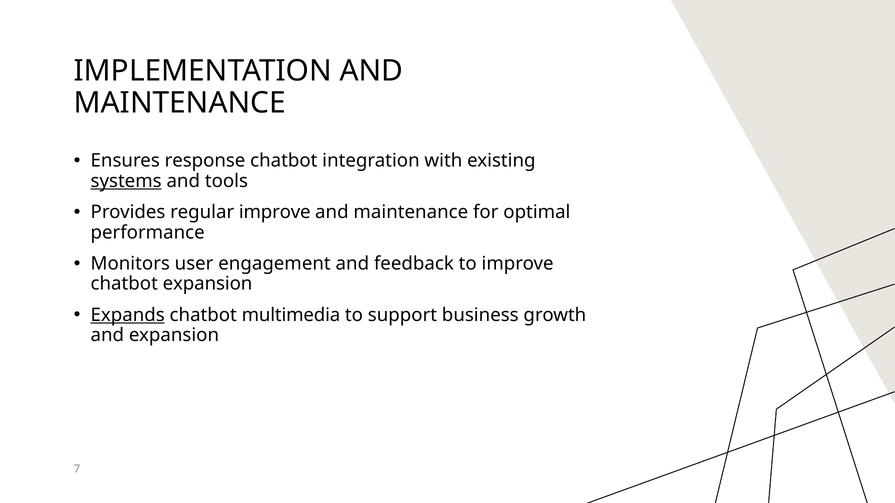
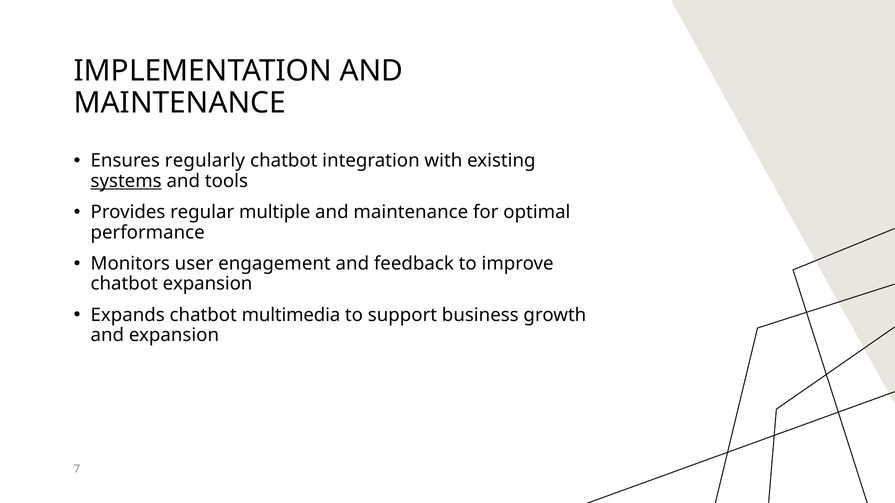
response: response -> regularly
regular improve: improve -> multiple
Expands underline: present -> none
